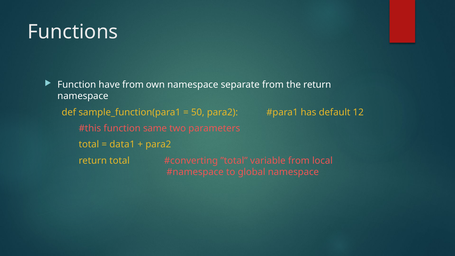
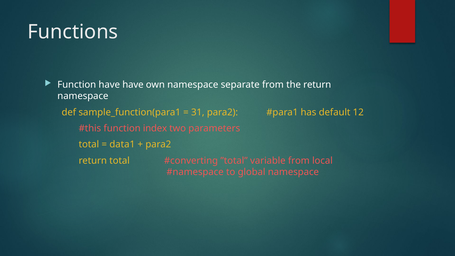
have from: from -> have
50: 50 -> 31
same: same -> index
